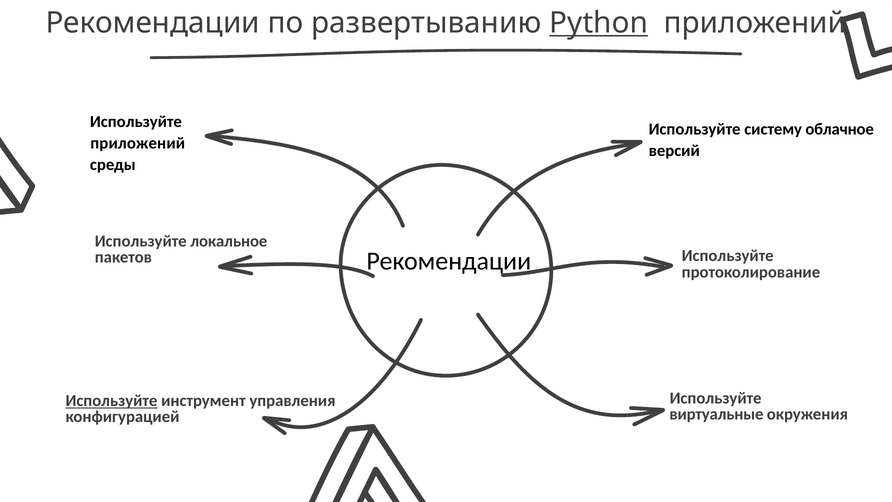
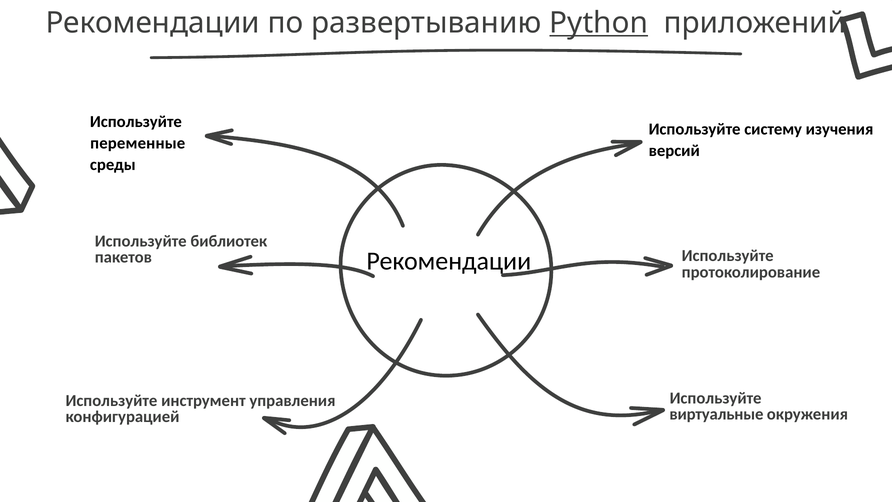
облачное: облачное -> изучения
приложений at (138, 143): приложений -> переменные
локальное: локальное -> библиотек
Используйте at (111, 401) underline: present -> none
